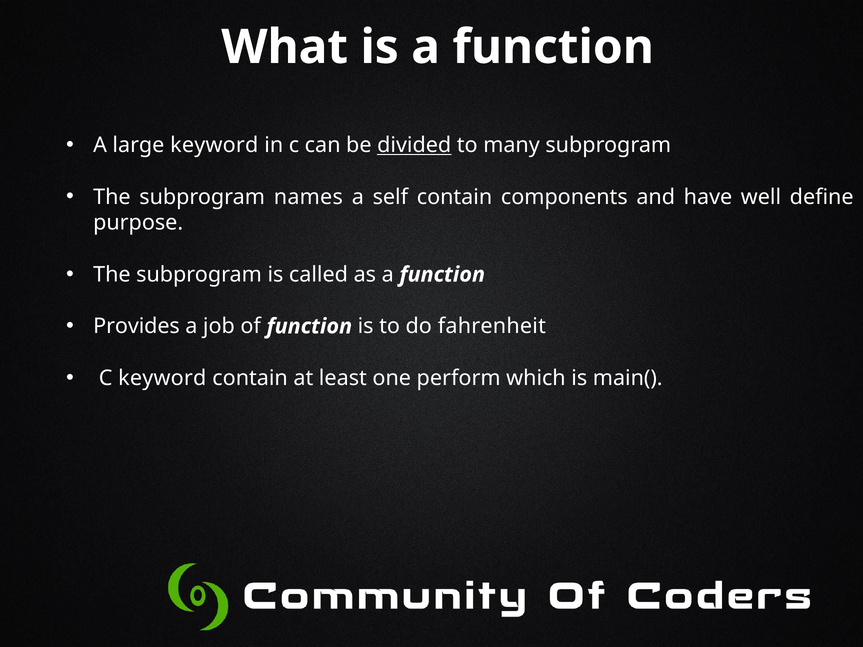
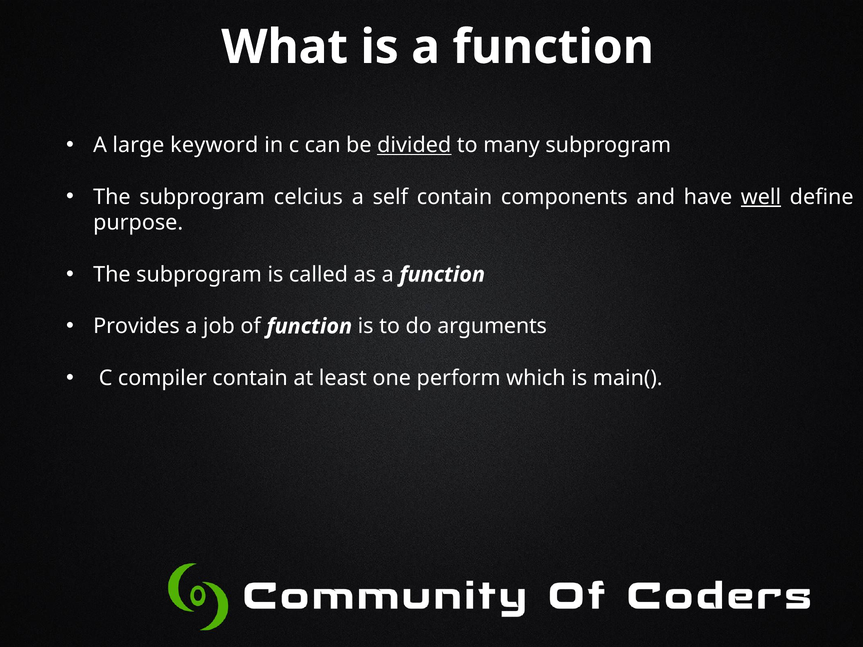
names: names -> celcius
well underline: none -> present
fahrenheit: fahrenheit -> arguments
C keyword: keyword -> compiler
